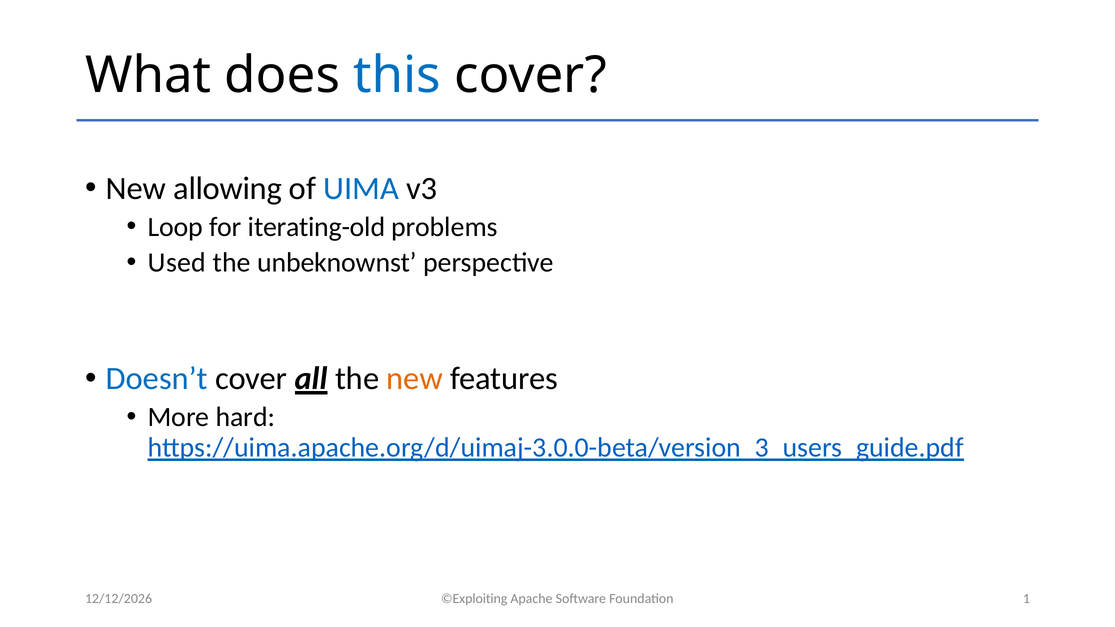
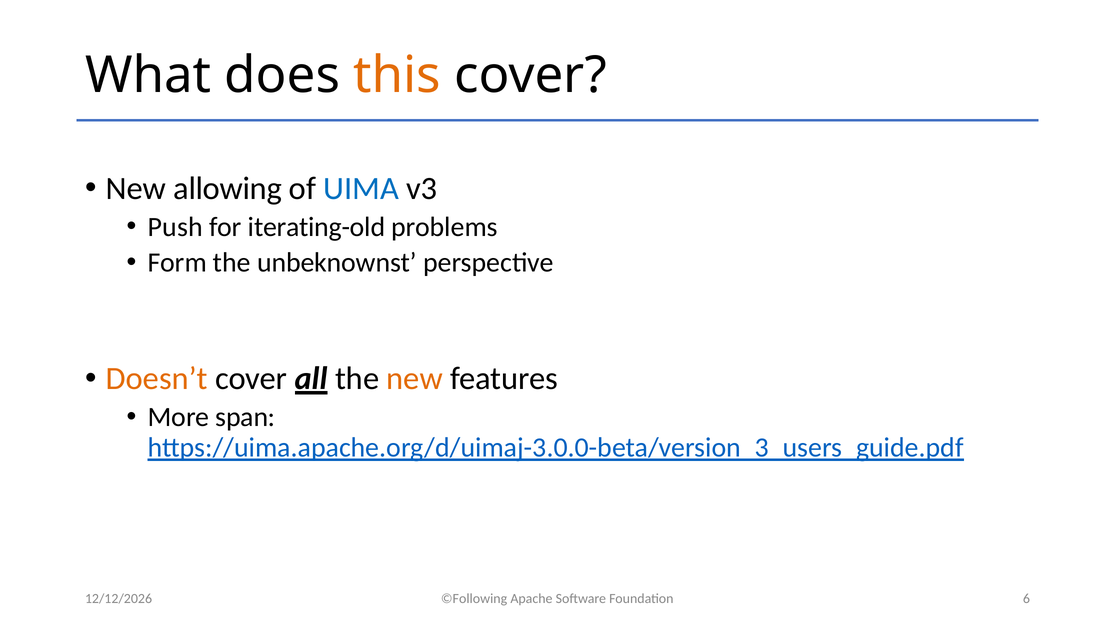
this colour: blue -> orange
Loop: Loop -> Push
Used: Used -> Form
Doesn’t colour: blue -> orange
hard: hard -> span
©Exploiting: ©Exploiting -> ©Following
1: 1 -> 6
